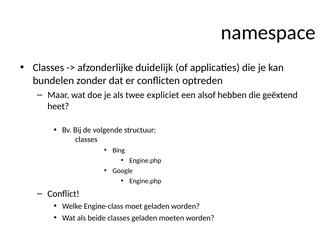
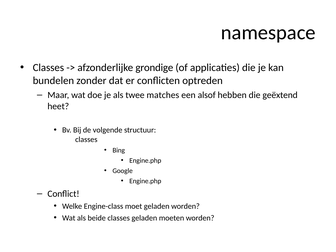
duidelijk: duidelijk -> grondige
expliciet: expliciet -> matches
